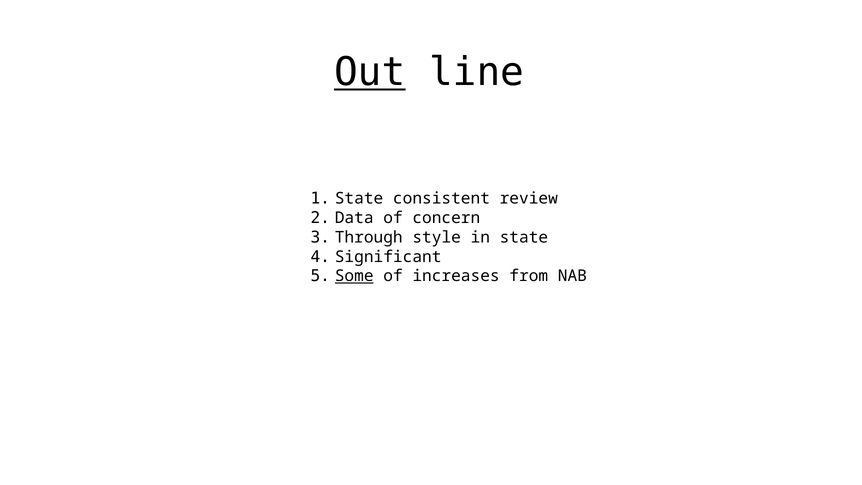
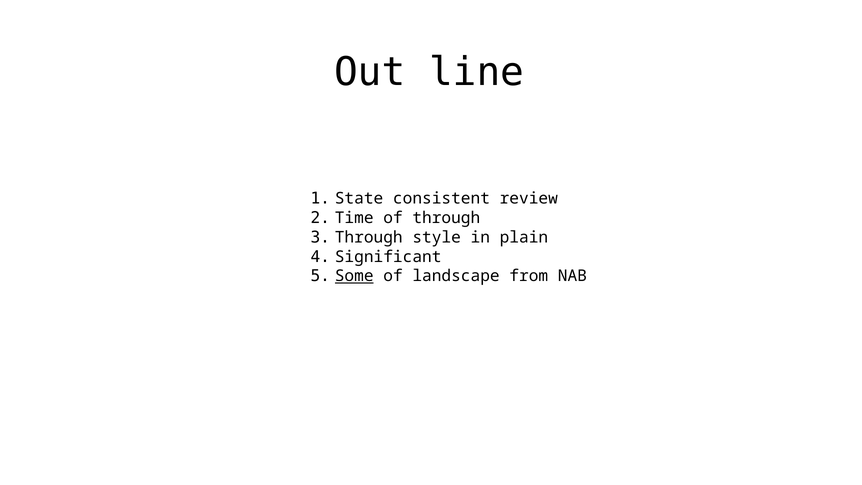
Out underline: present -> none
Data: Data -> Time
of concern: concern -> through
in state: state -> plain
increases: increases -> landscape
